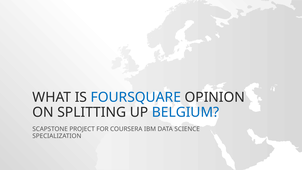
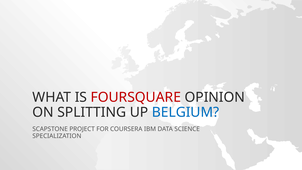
FOURSQUARE colour: blue -> red
